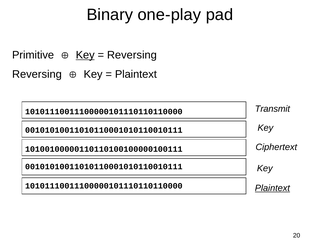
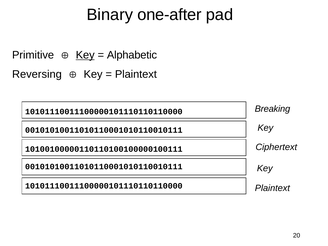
one-play: one-play -> one-after
Reversing at (132, 55): Reversing -> Alphabetic
Transmit: Transmit -> Breaking
Plaintext at (272, 188) underline: present -> none
